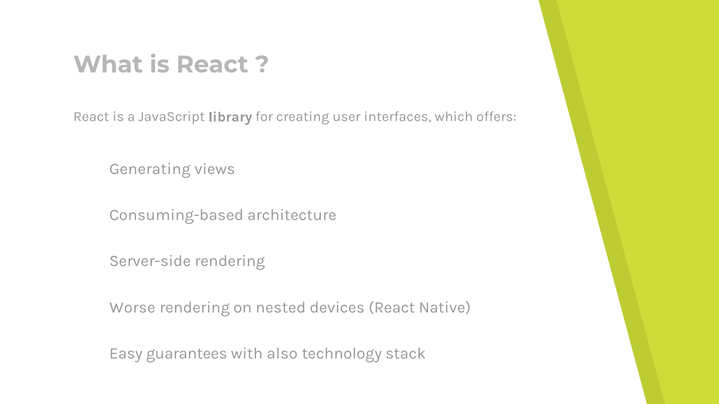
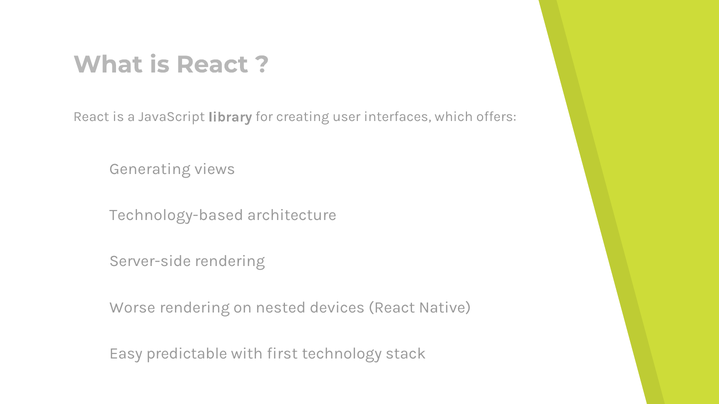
Consuming-based: Consuming-based -> Technology-based
guarantees: guarantees -> predictable
also: also -> first
